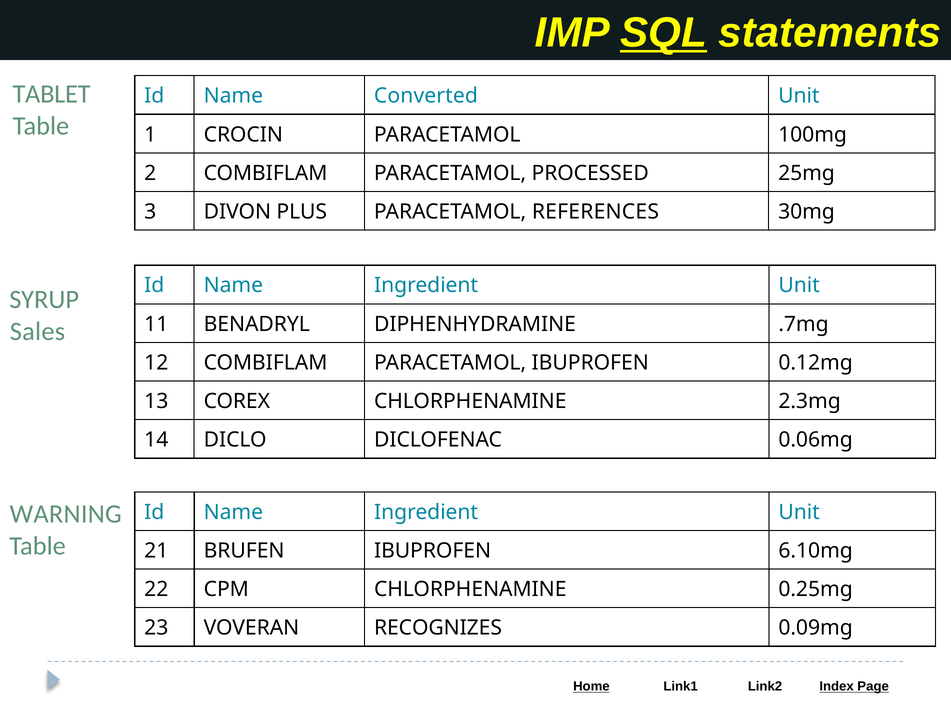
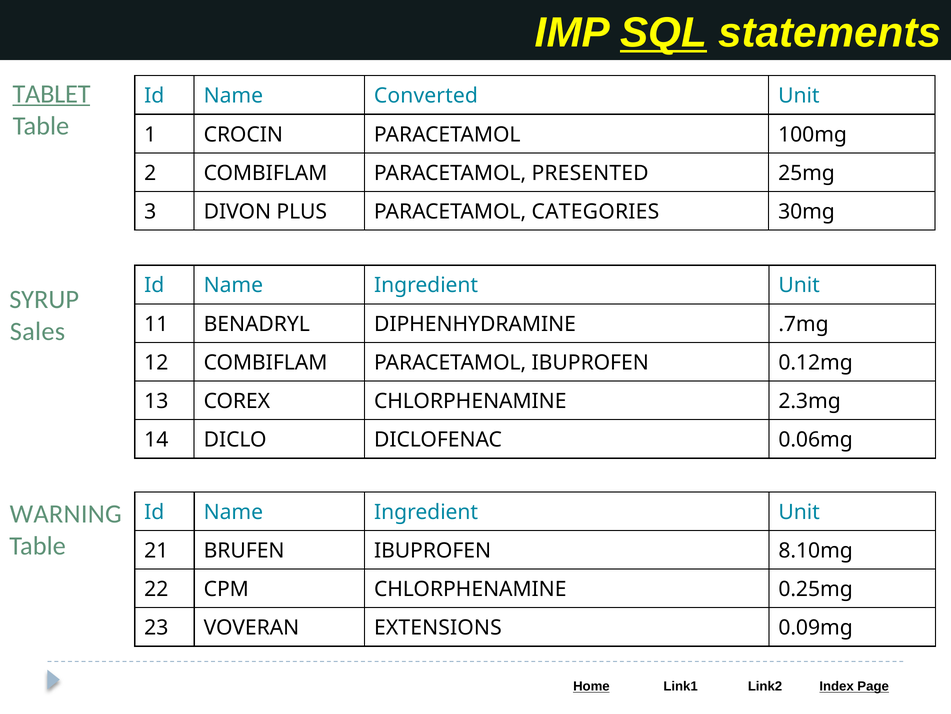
TABLET underline: none -> present
PROCESSED: PROCESSED -> PRESENTED
REFERENCES: REFERENCES -> CATEGORIES
6.10mg: 6.10mg -> 8.10mg
RECOGNIZES: RECOGNIZES -> EXTENSIONS
